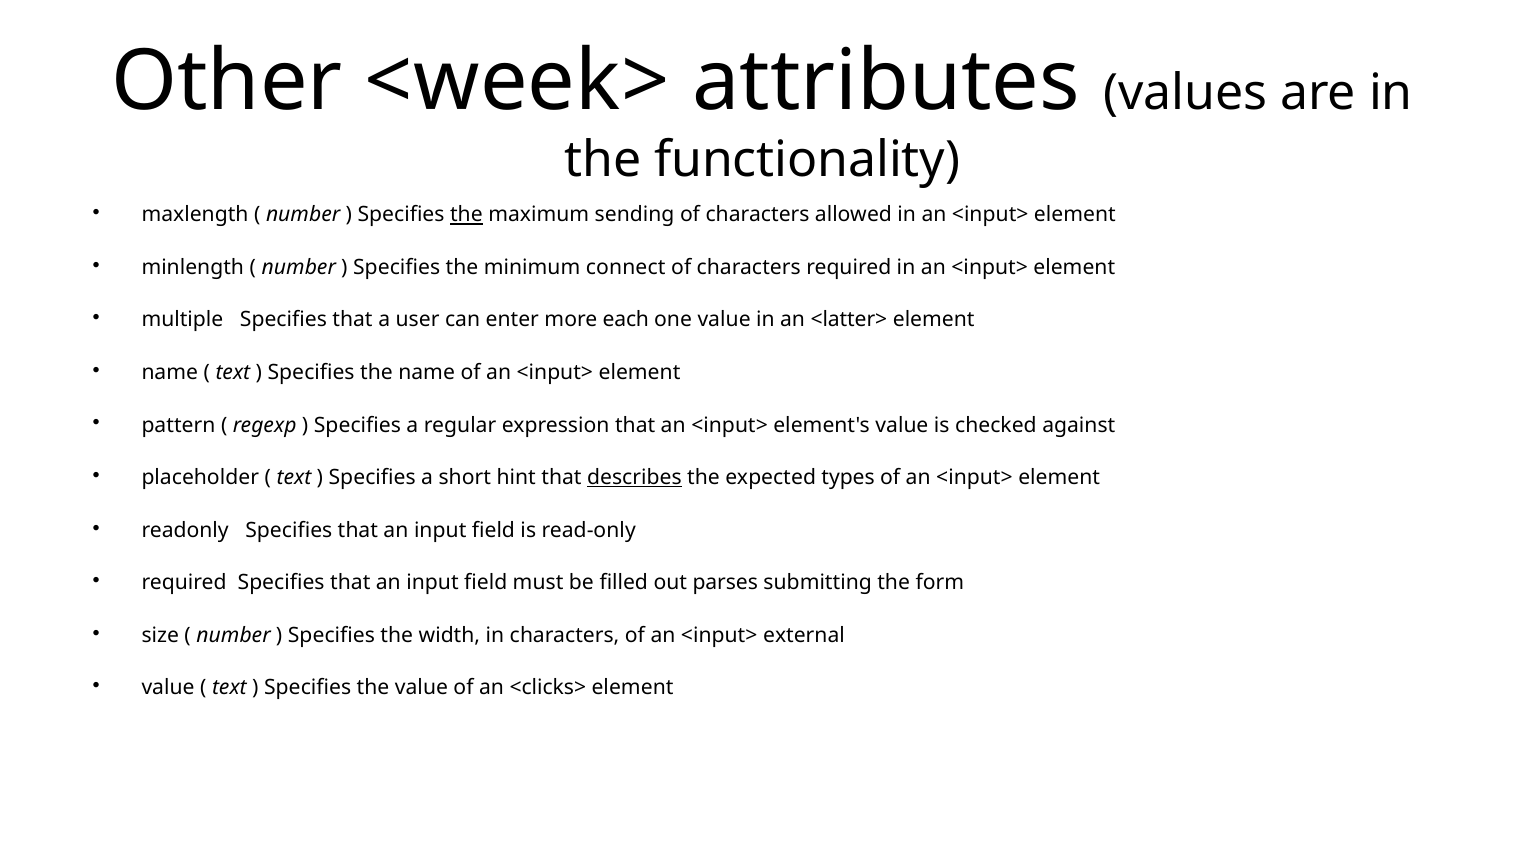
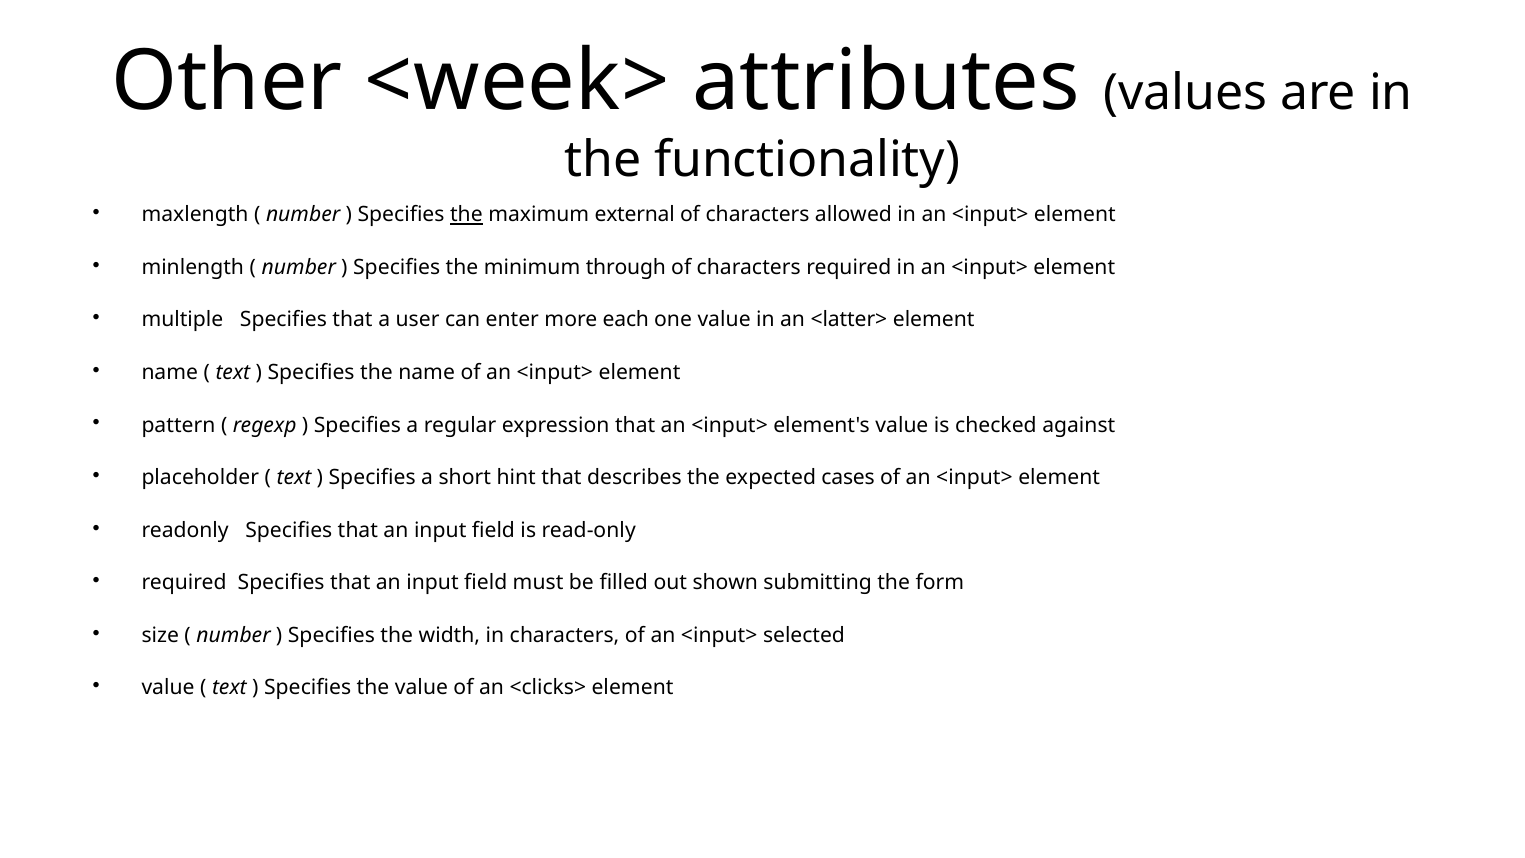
sending: sending -> external
connect: connect -> through
describes underline: present -> none
types: types -> cases
parses: parses -> shown
external: external -> selected
